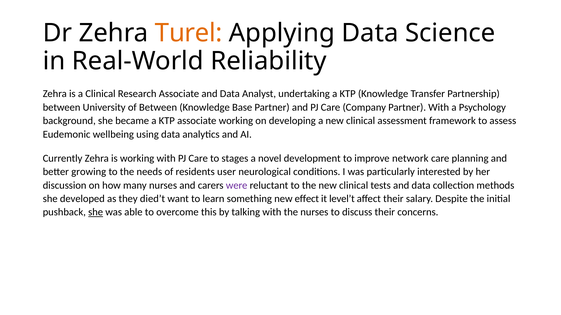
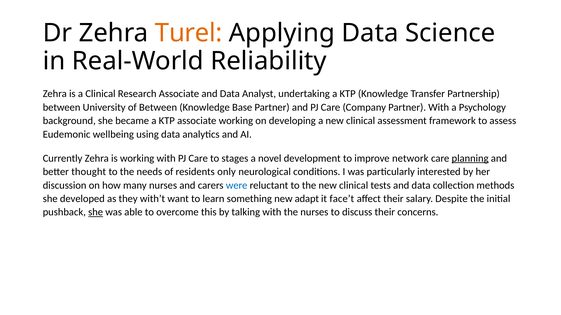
planning underline: none -> present
growing: growing -> thought
user: user -> only
were colour: purple -> blue
died’t: died’t -> with’t
effect: effect -> adapt
level’t: level’t -> face’t
